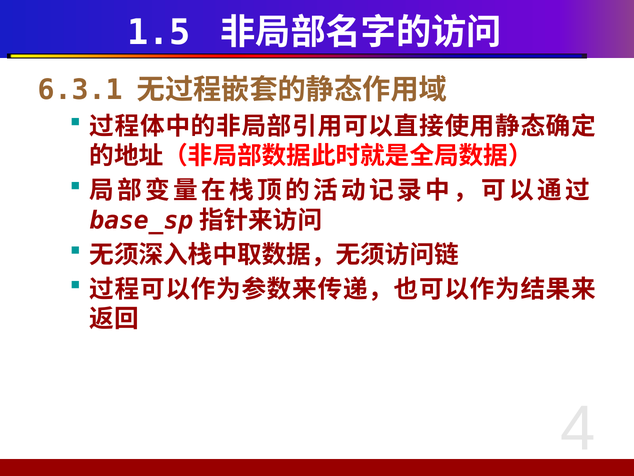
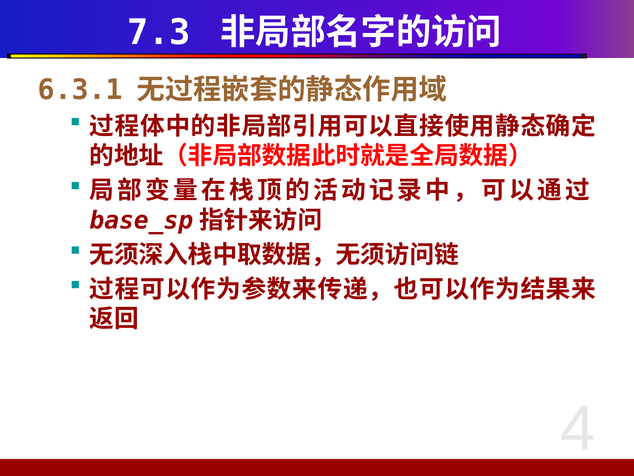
1.5: 1.5 -> 7.3
